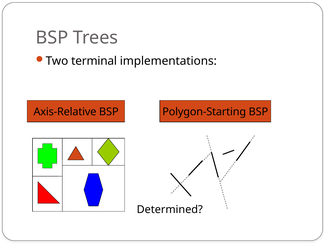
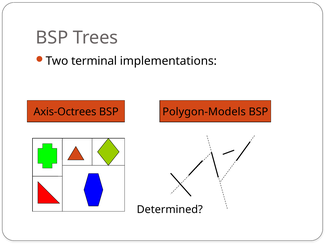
Axis-Relative: Axis-Relative -> Axis-Octrees
Polygon-Starting: Polygon-Starting -> Polygon-Models
